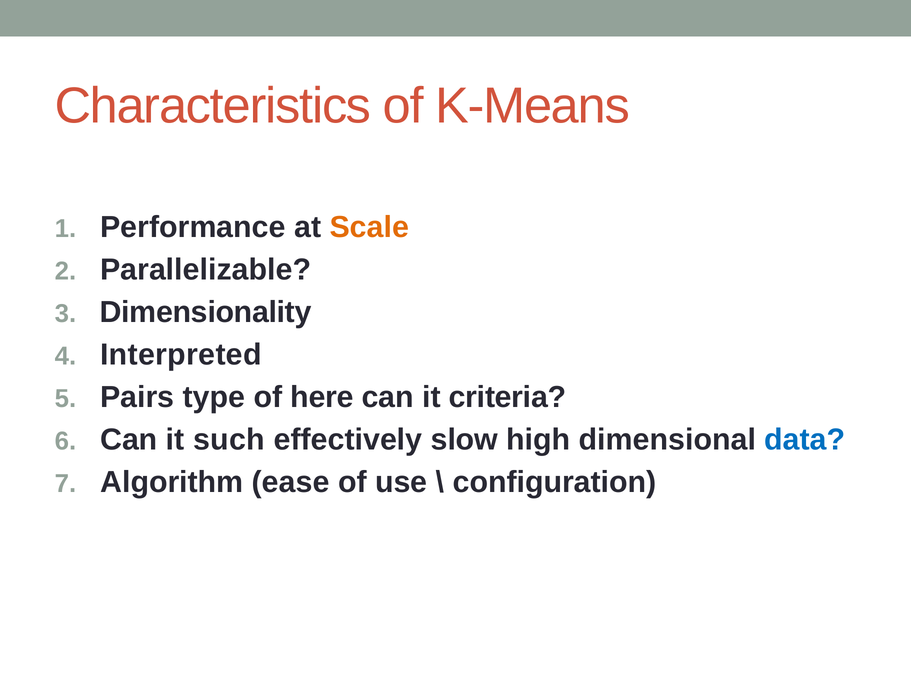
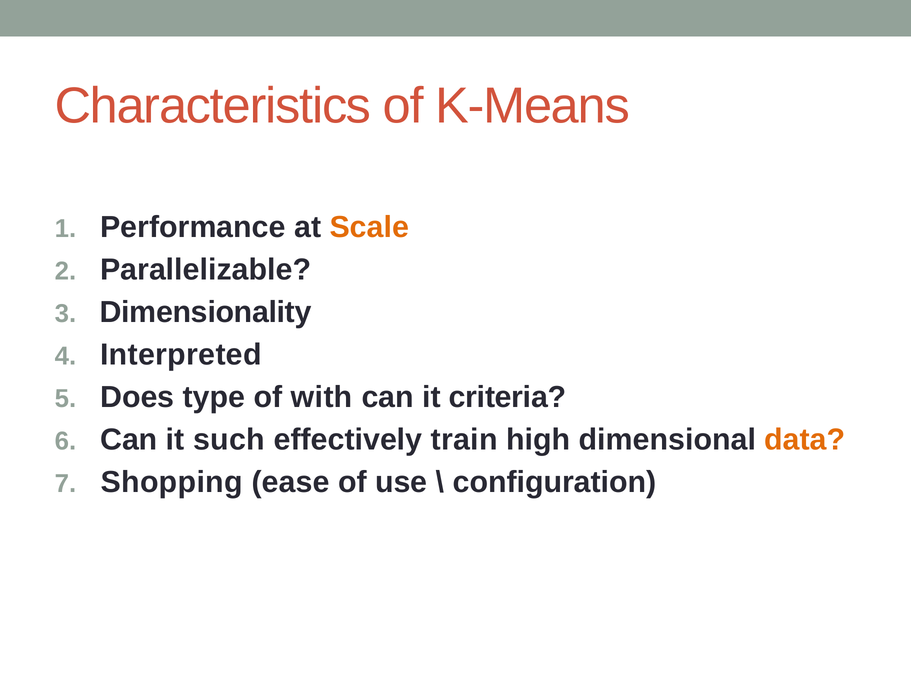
Pairs: Pairs -> Does
here: here -> with
slow: slow -> train
data colour: blue -> orange
Algorithm: Algorithm -> Shopping
